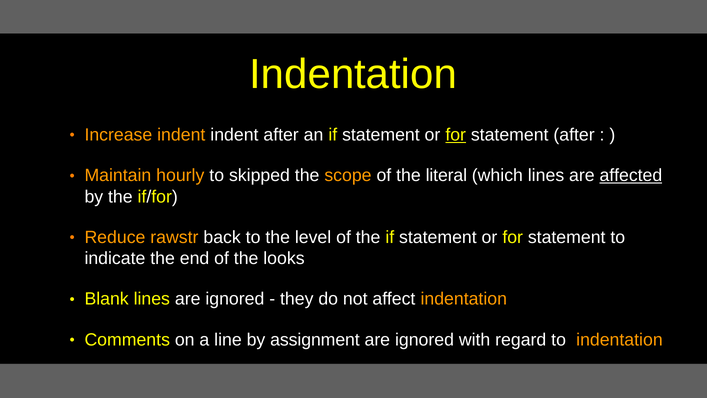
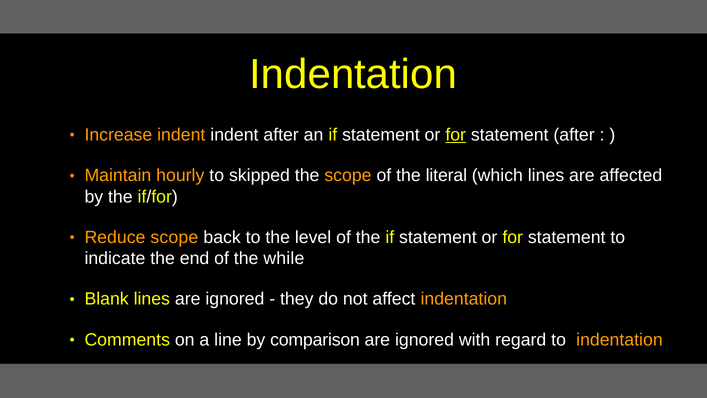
affected underline: present -> none
Reduce rawstr: rawstr -> scope
looks: looks -> while
assignment: assignment -> comparison
